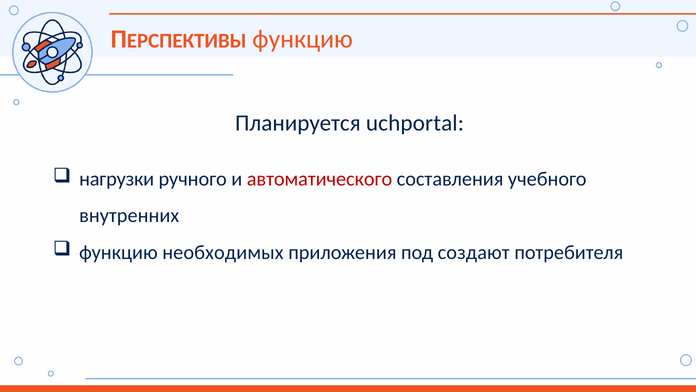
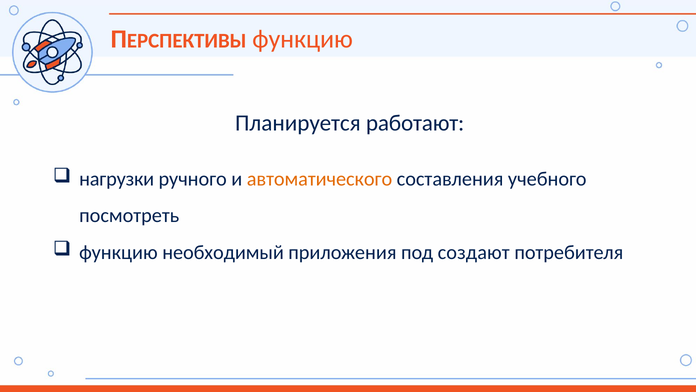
uchportal: uchportal -> работают
автоматического colour: red -> orange
внутренних: внутренних -> посмотреть
необходимых: необходимых -> необходимый
